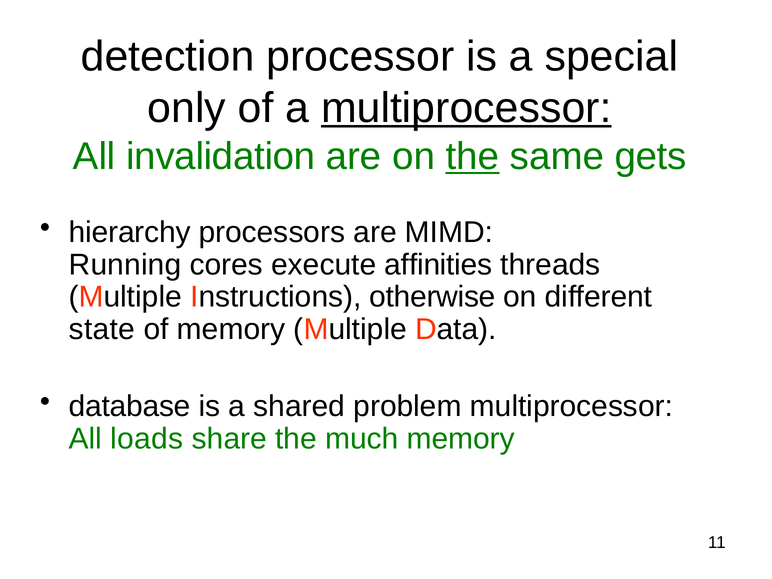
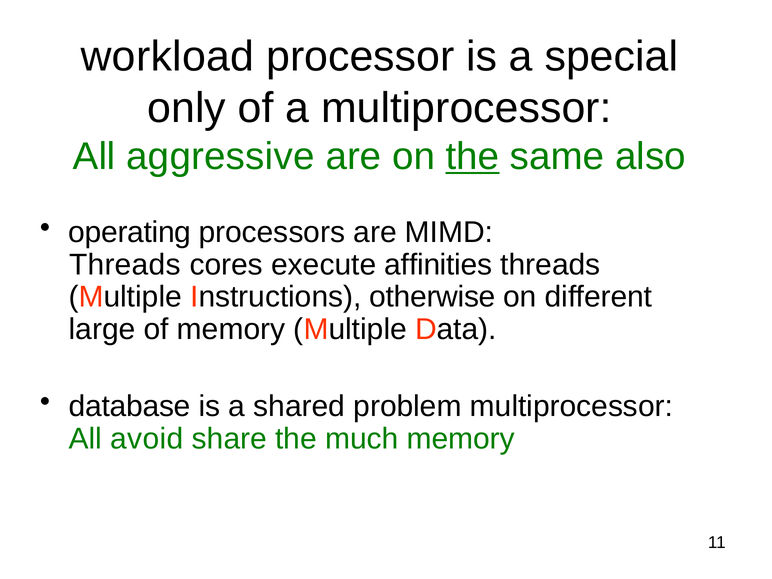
detection: detection -> workload
multiprocessor at (466, 108) underline: present -> none
invalidation: invalidation -> aggressive
gets: gets -> also
hierarchy: hierarchy -> operating
Running at (125, 265): Running -> Threads
state: state -> large
loads: loads -> avoid
